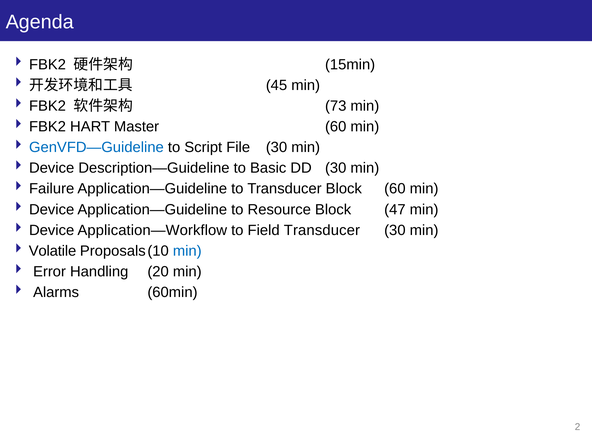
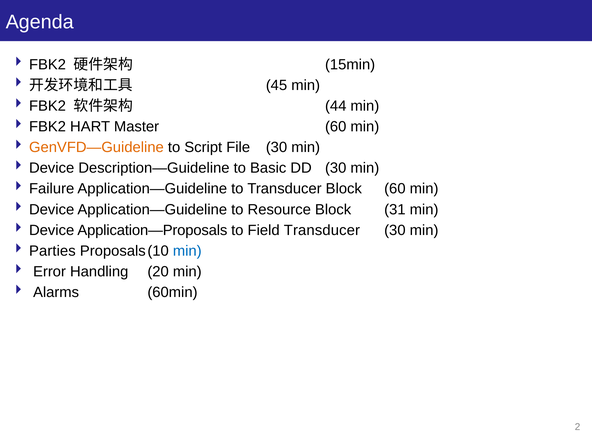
73: 73 -> 44
GenVFD—Guideline colour: blue -> orange
47: 47 -> 31
Application—Workflow: Application—Workflow -> Application—Proposals
Volatile: Volatile -> Parties
